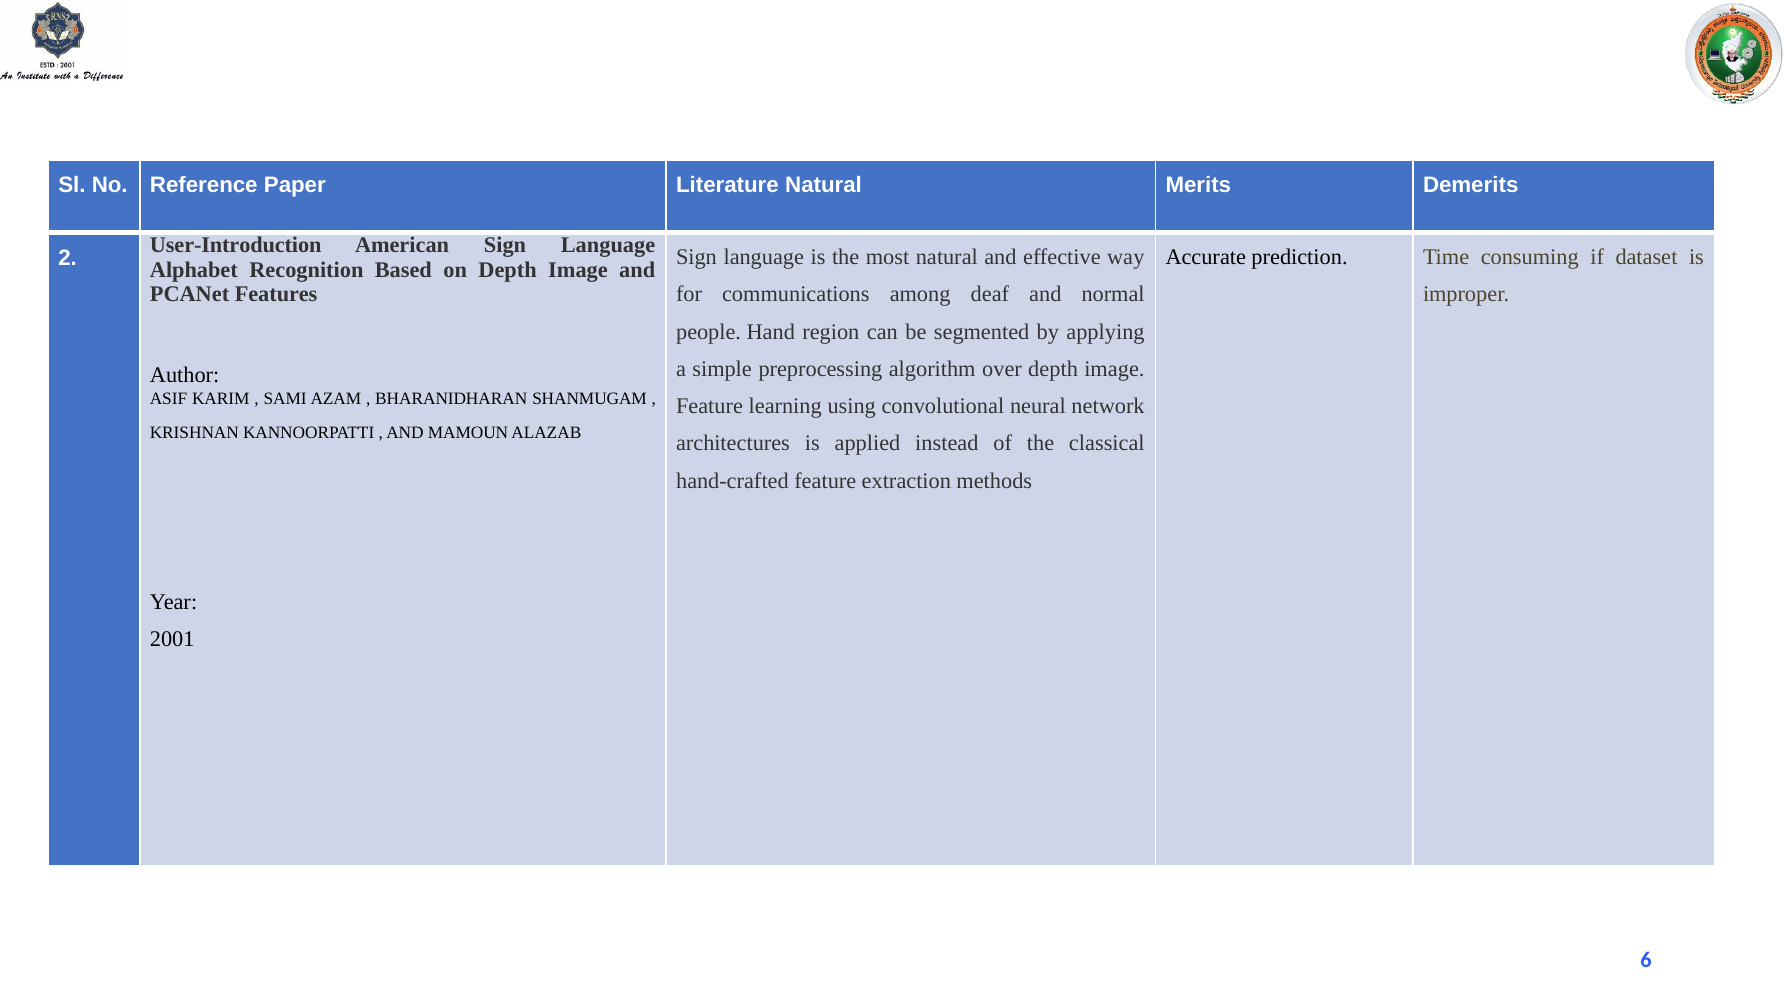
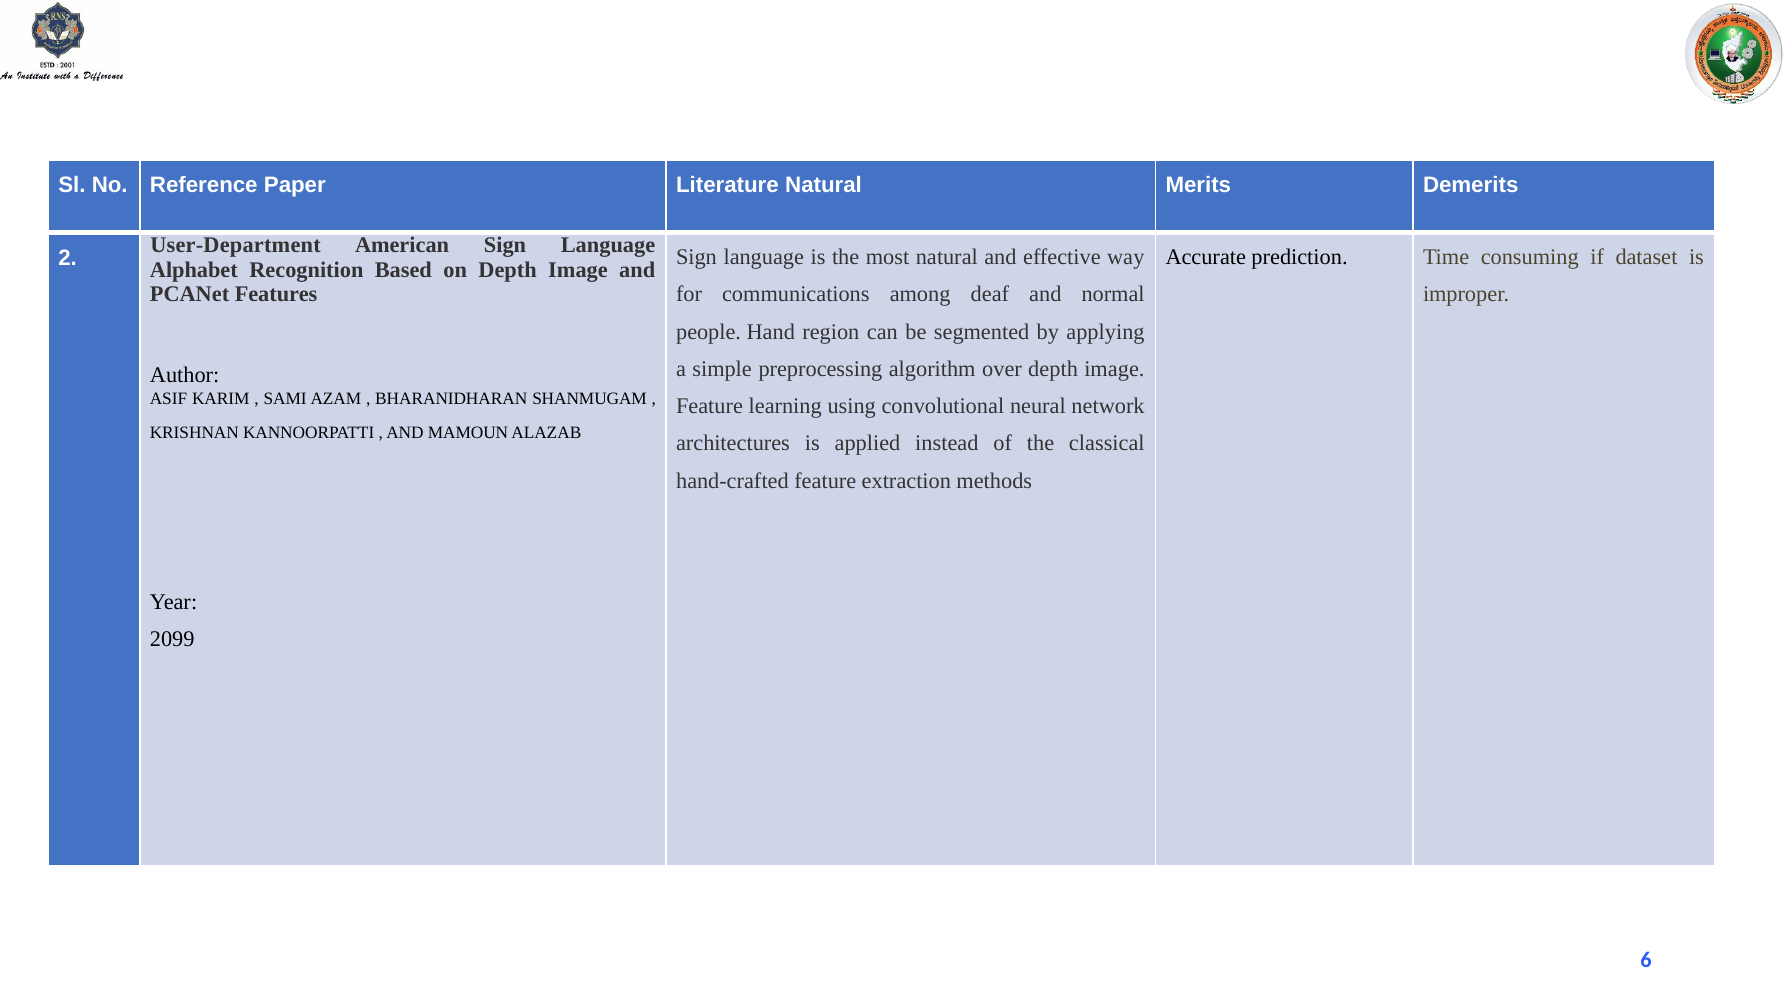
User-Introduction: User-Introduction -> User-Department
2001: 2001 -> 2099
